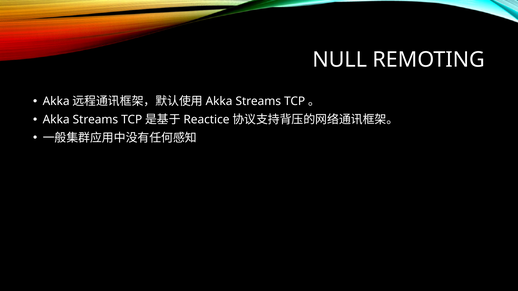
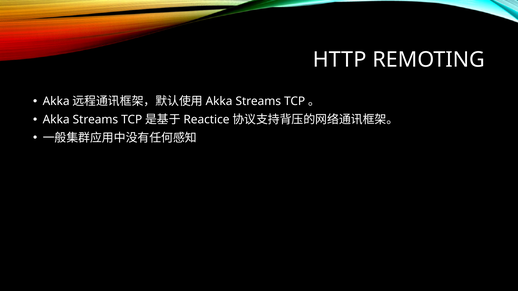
NULL: NULL -> HTTP
